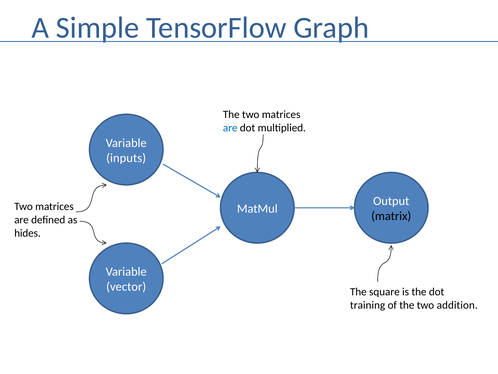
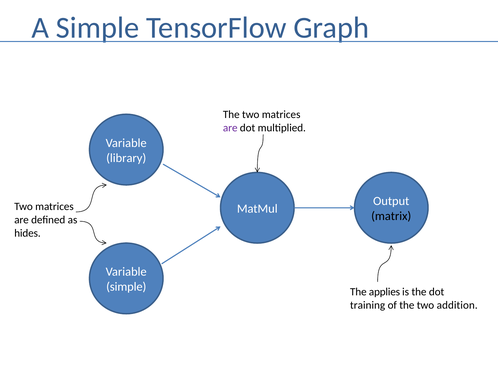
are at (230, 128) colour: blue -> purple
inputs: inputs -> library
vector at (126, 286): vector -> simple
square: square -> applies
